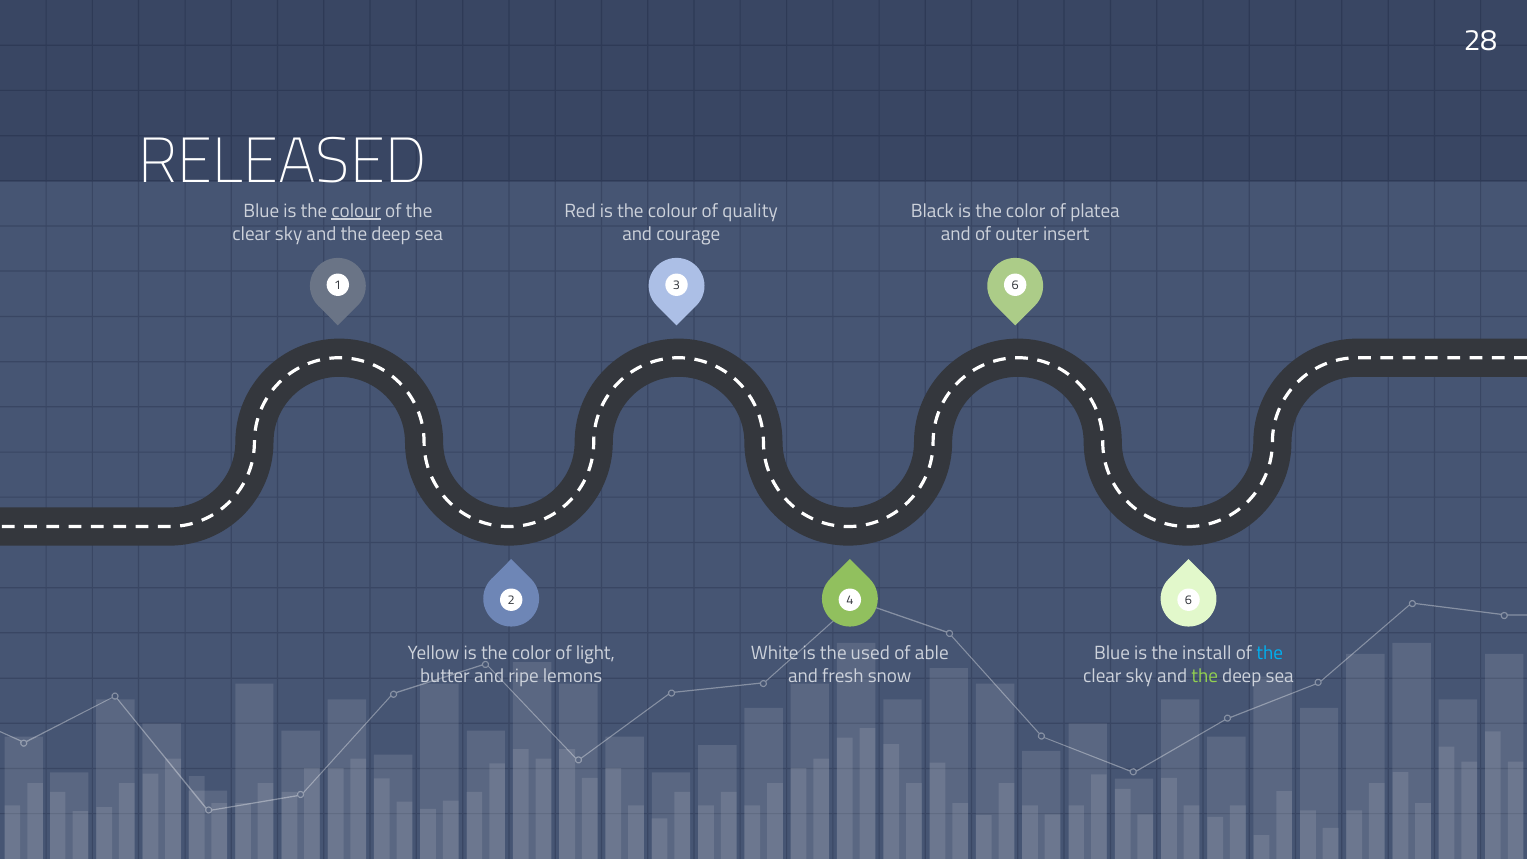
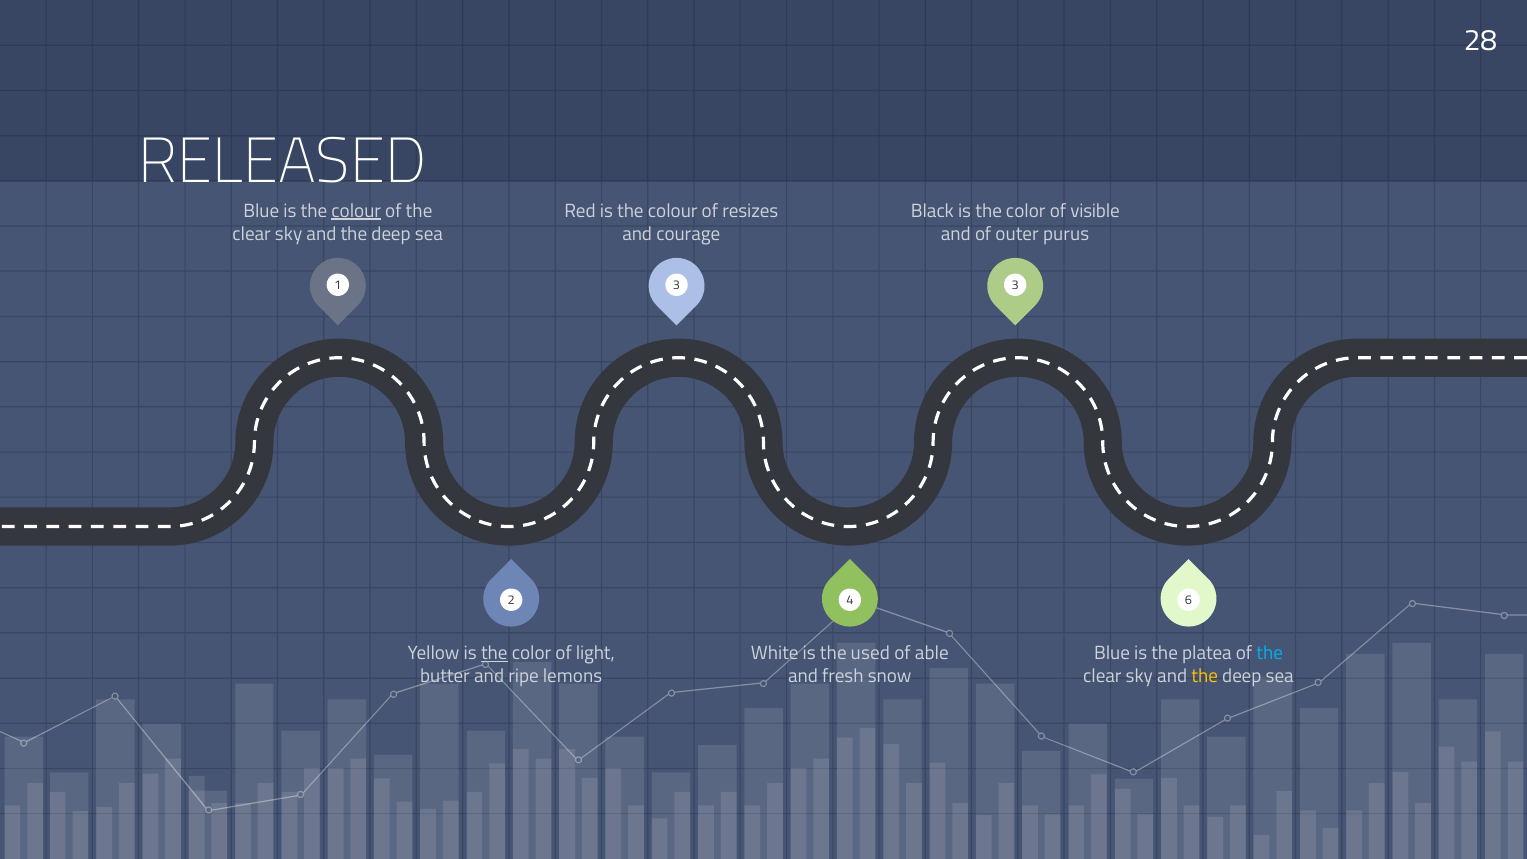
quality: quality -> resizes
platea: platea -> visible
insert: insert -> purus
3 6: 6 -> 3
the at (494, 653) underline: none -> present
install: install -> platea
the at (1205, 676) colour: light green -> yellow
